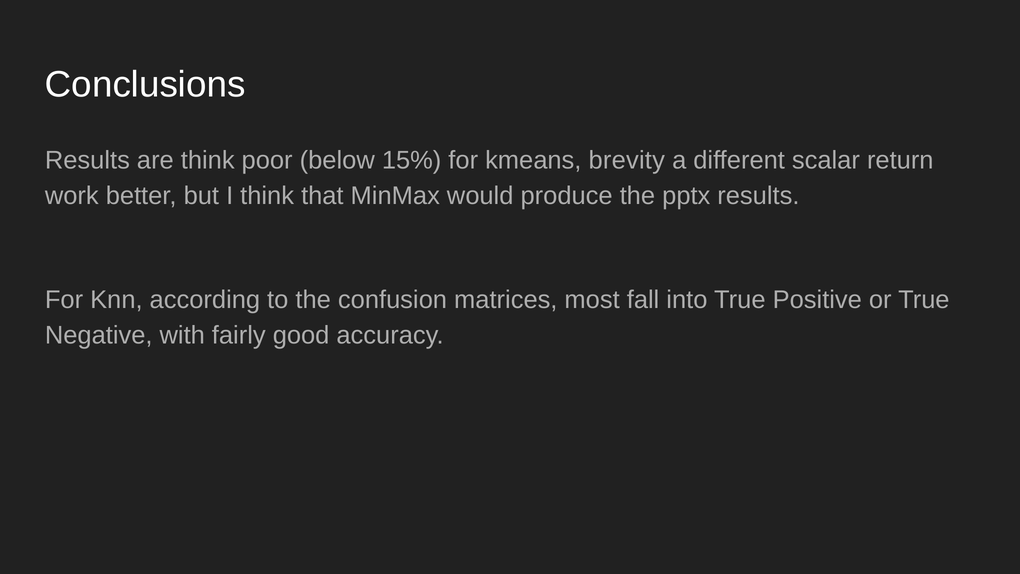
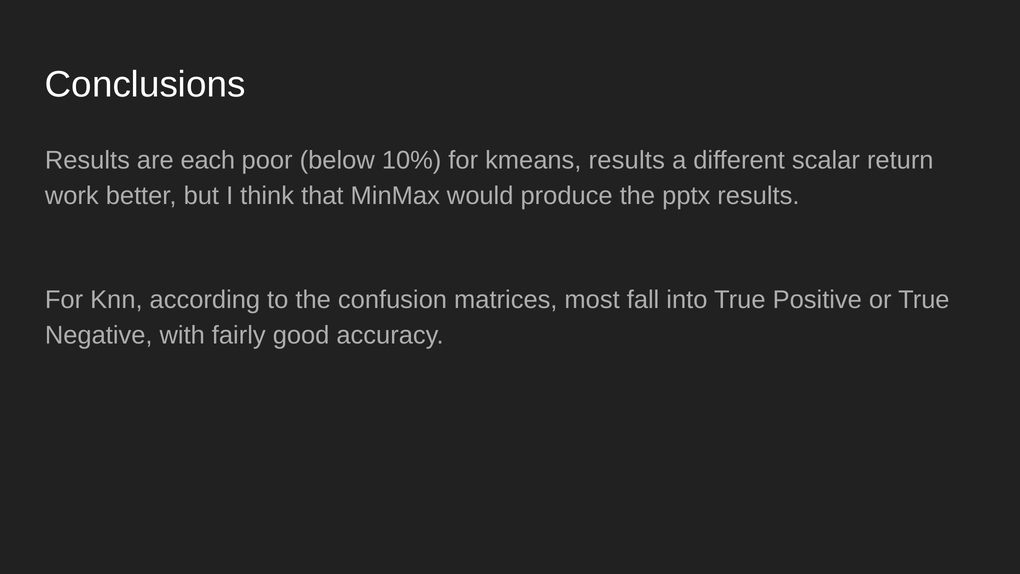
are think: think -> each
15%: 15% -> 10%
kmeans brevity: brevity -> results
